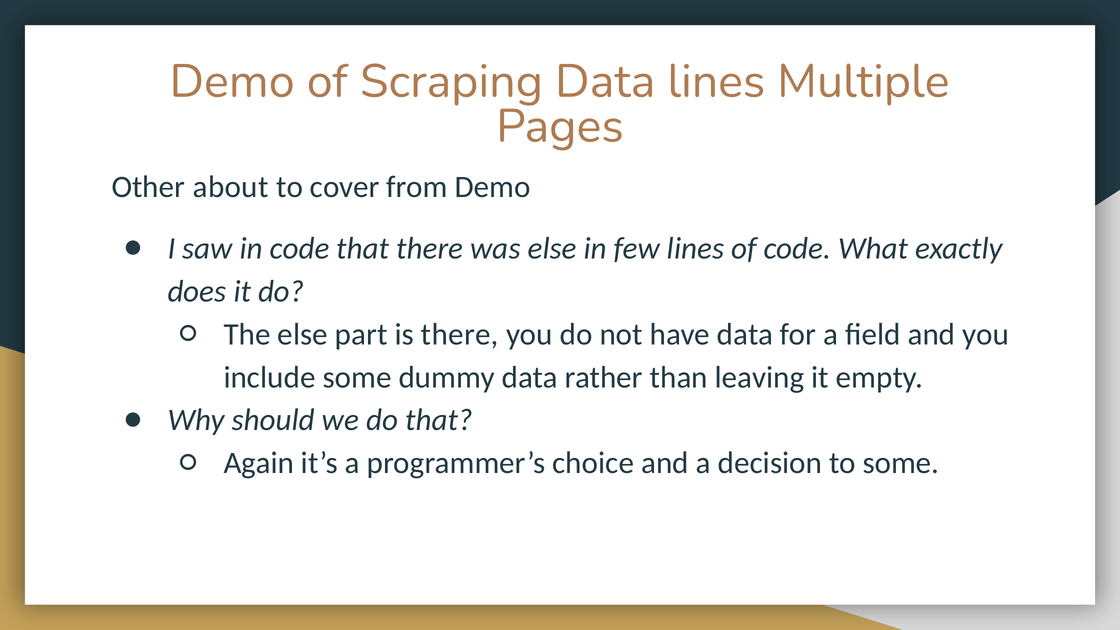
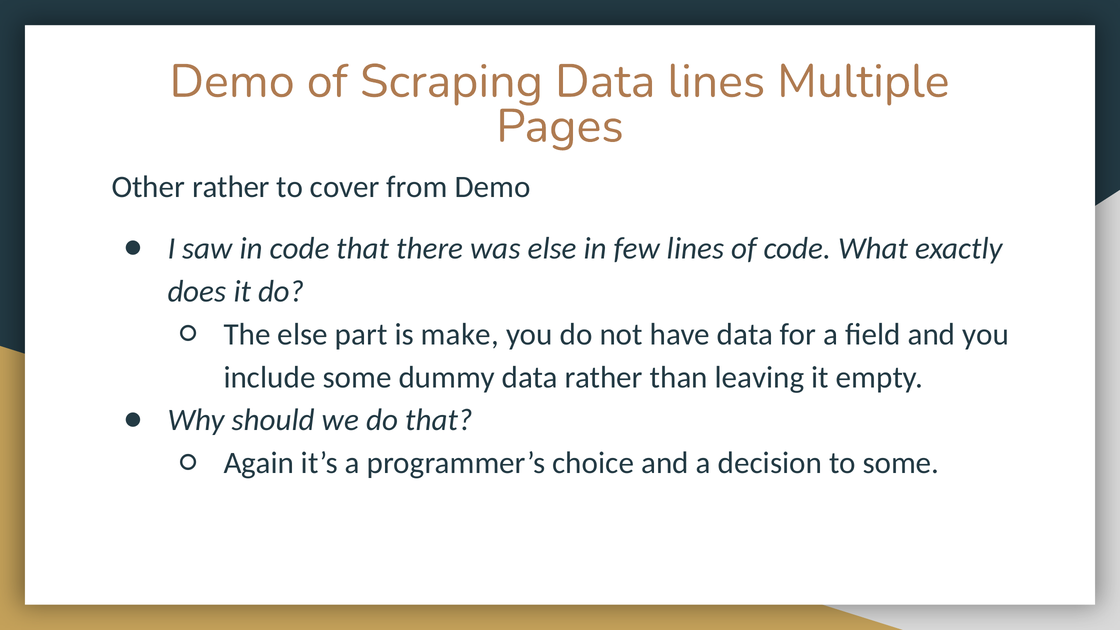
Other about: about -> rather
is there: there -> make
